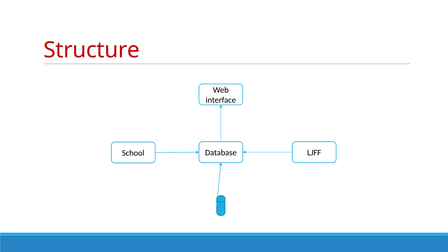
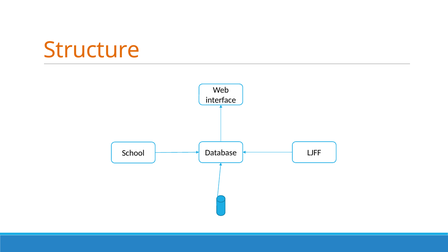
Structure colour: red -> orange
